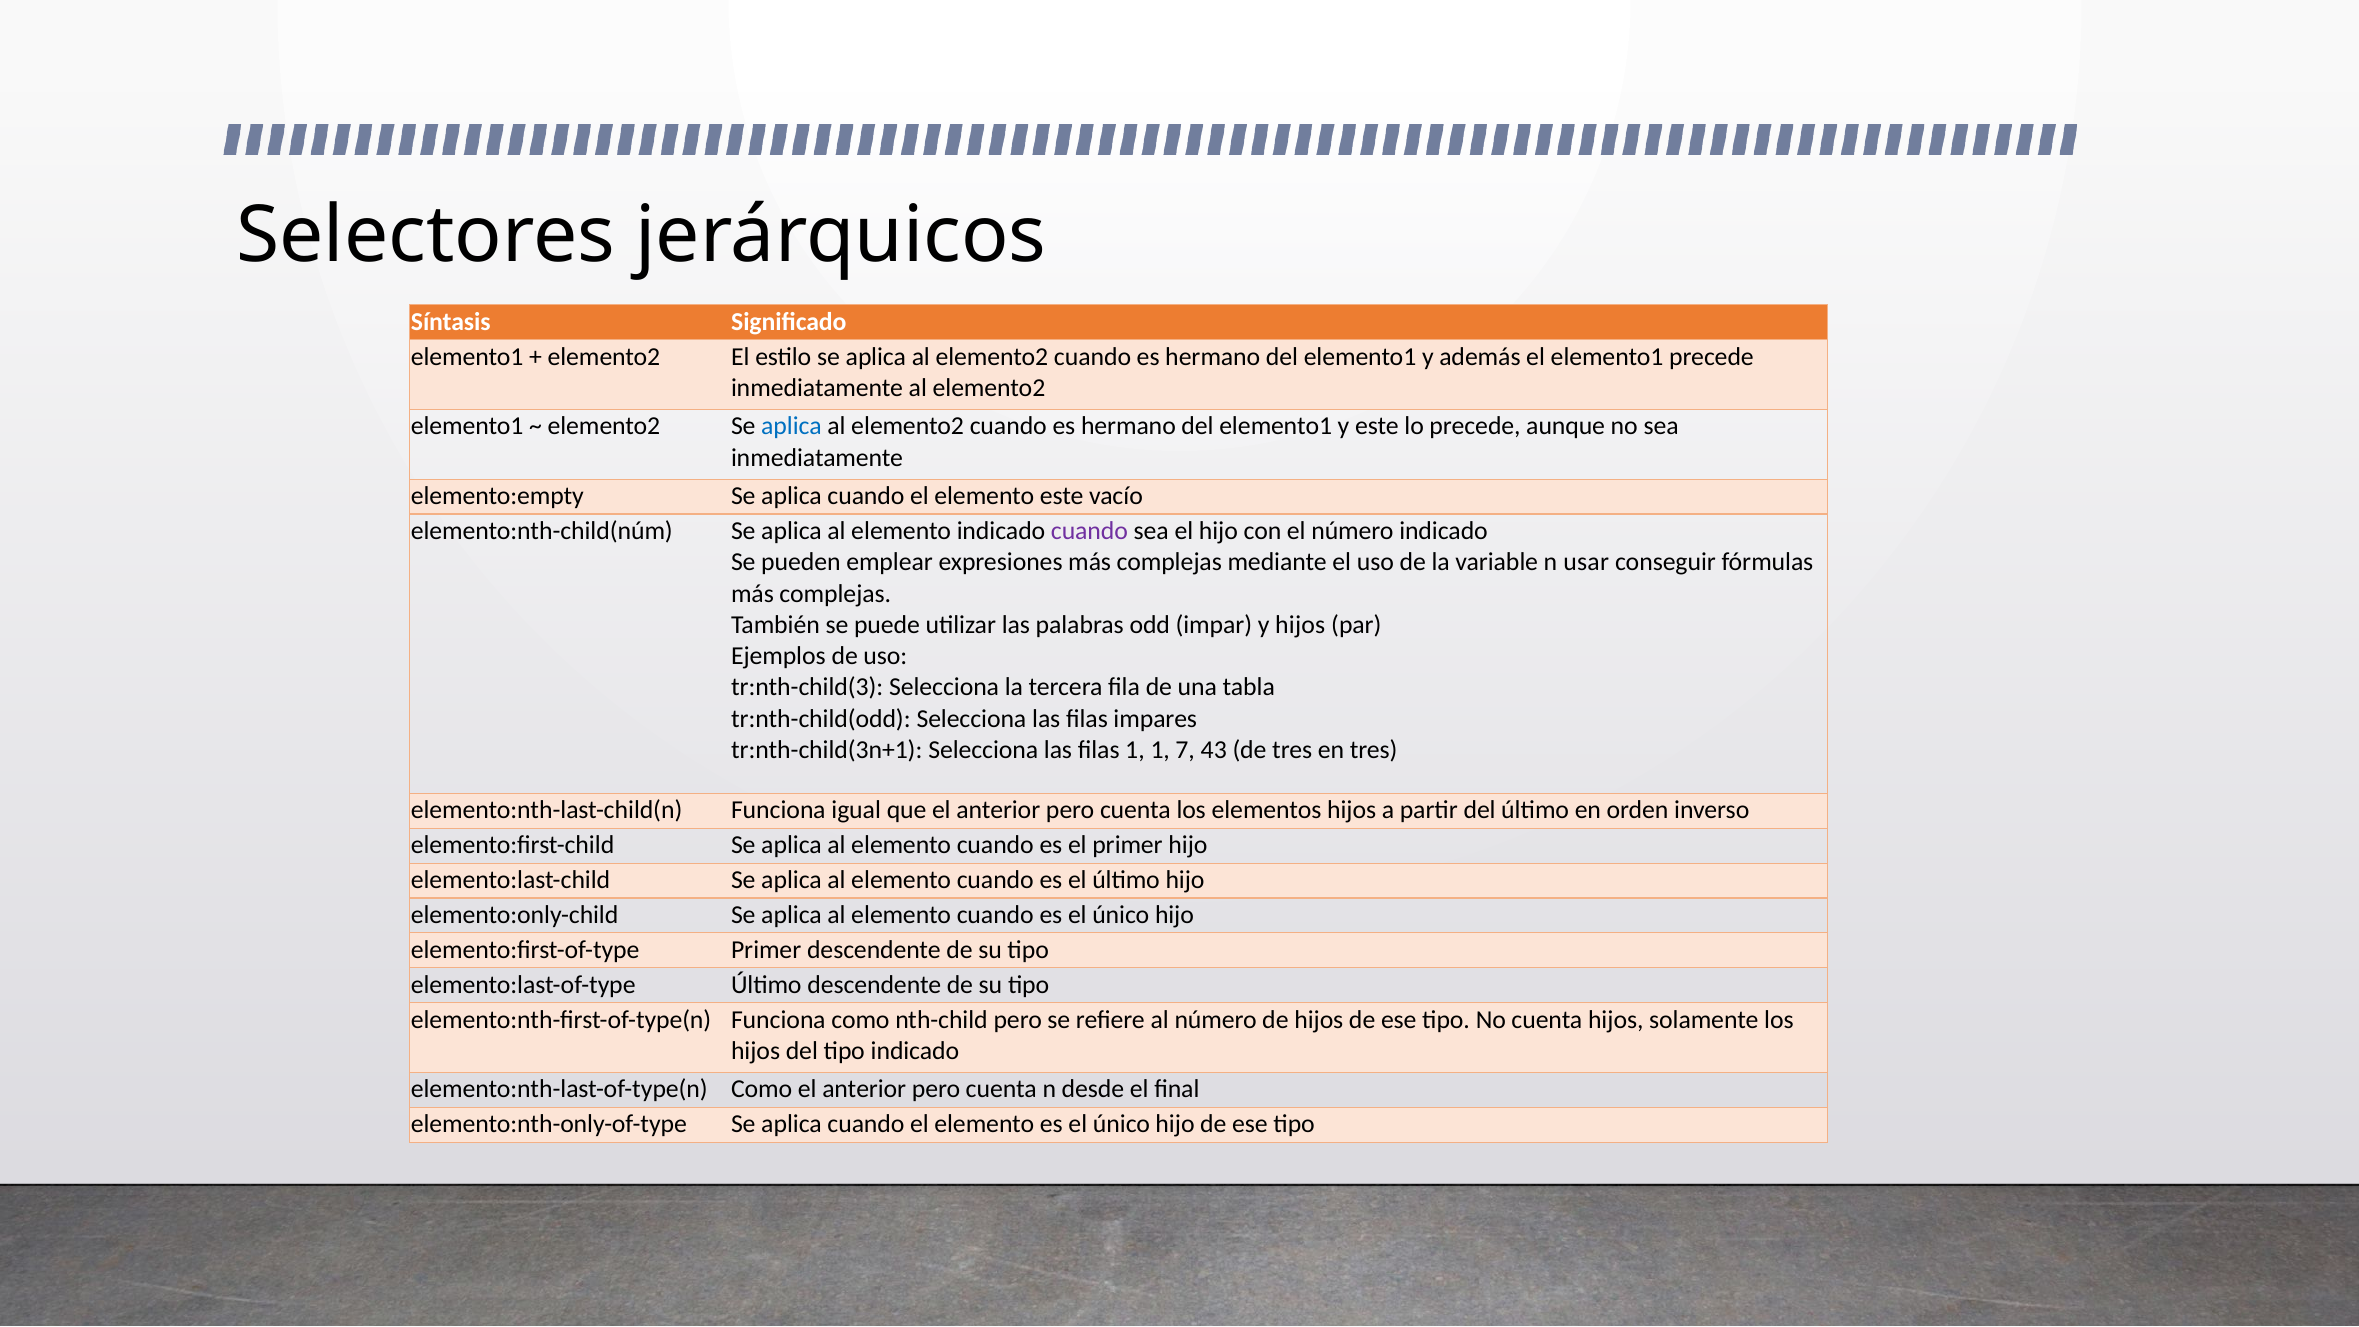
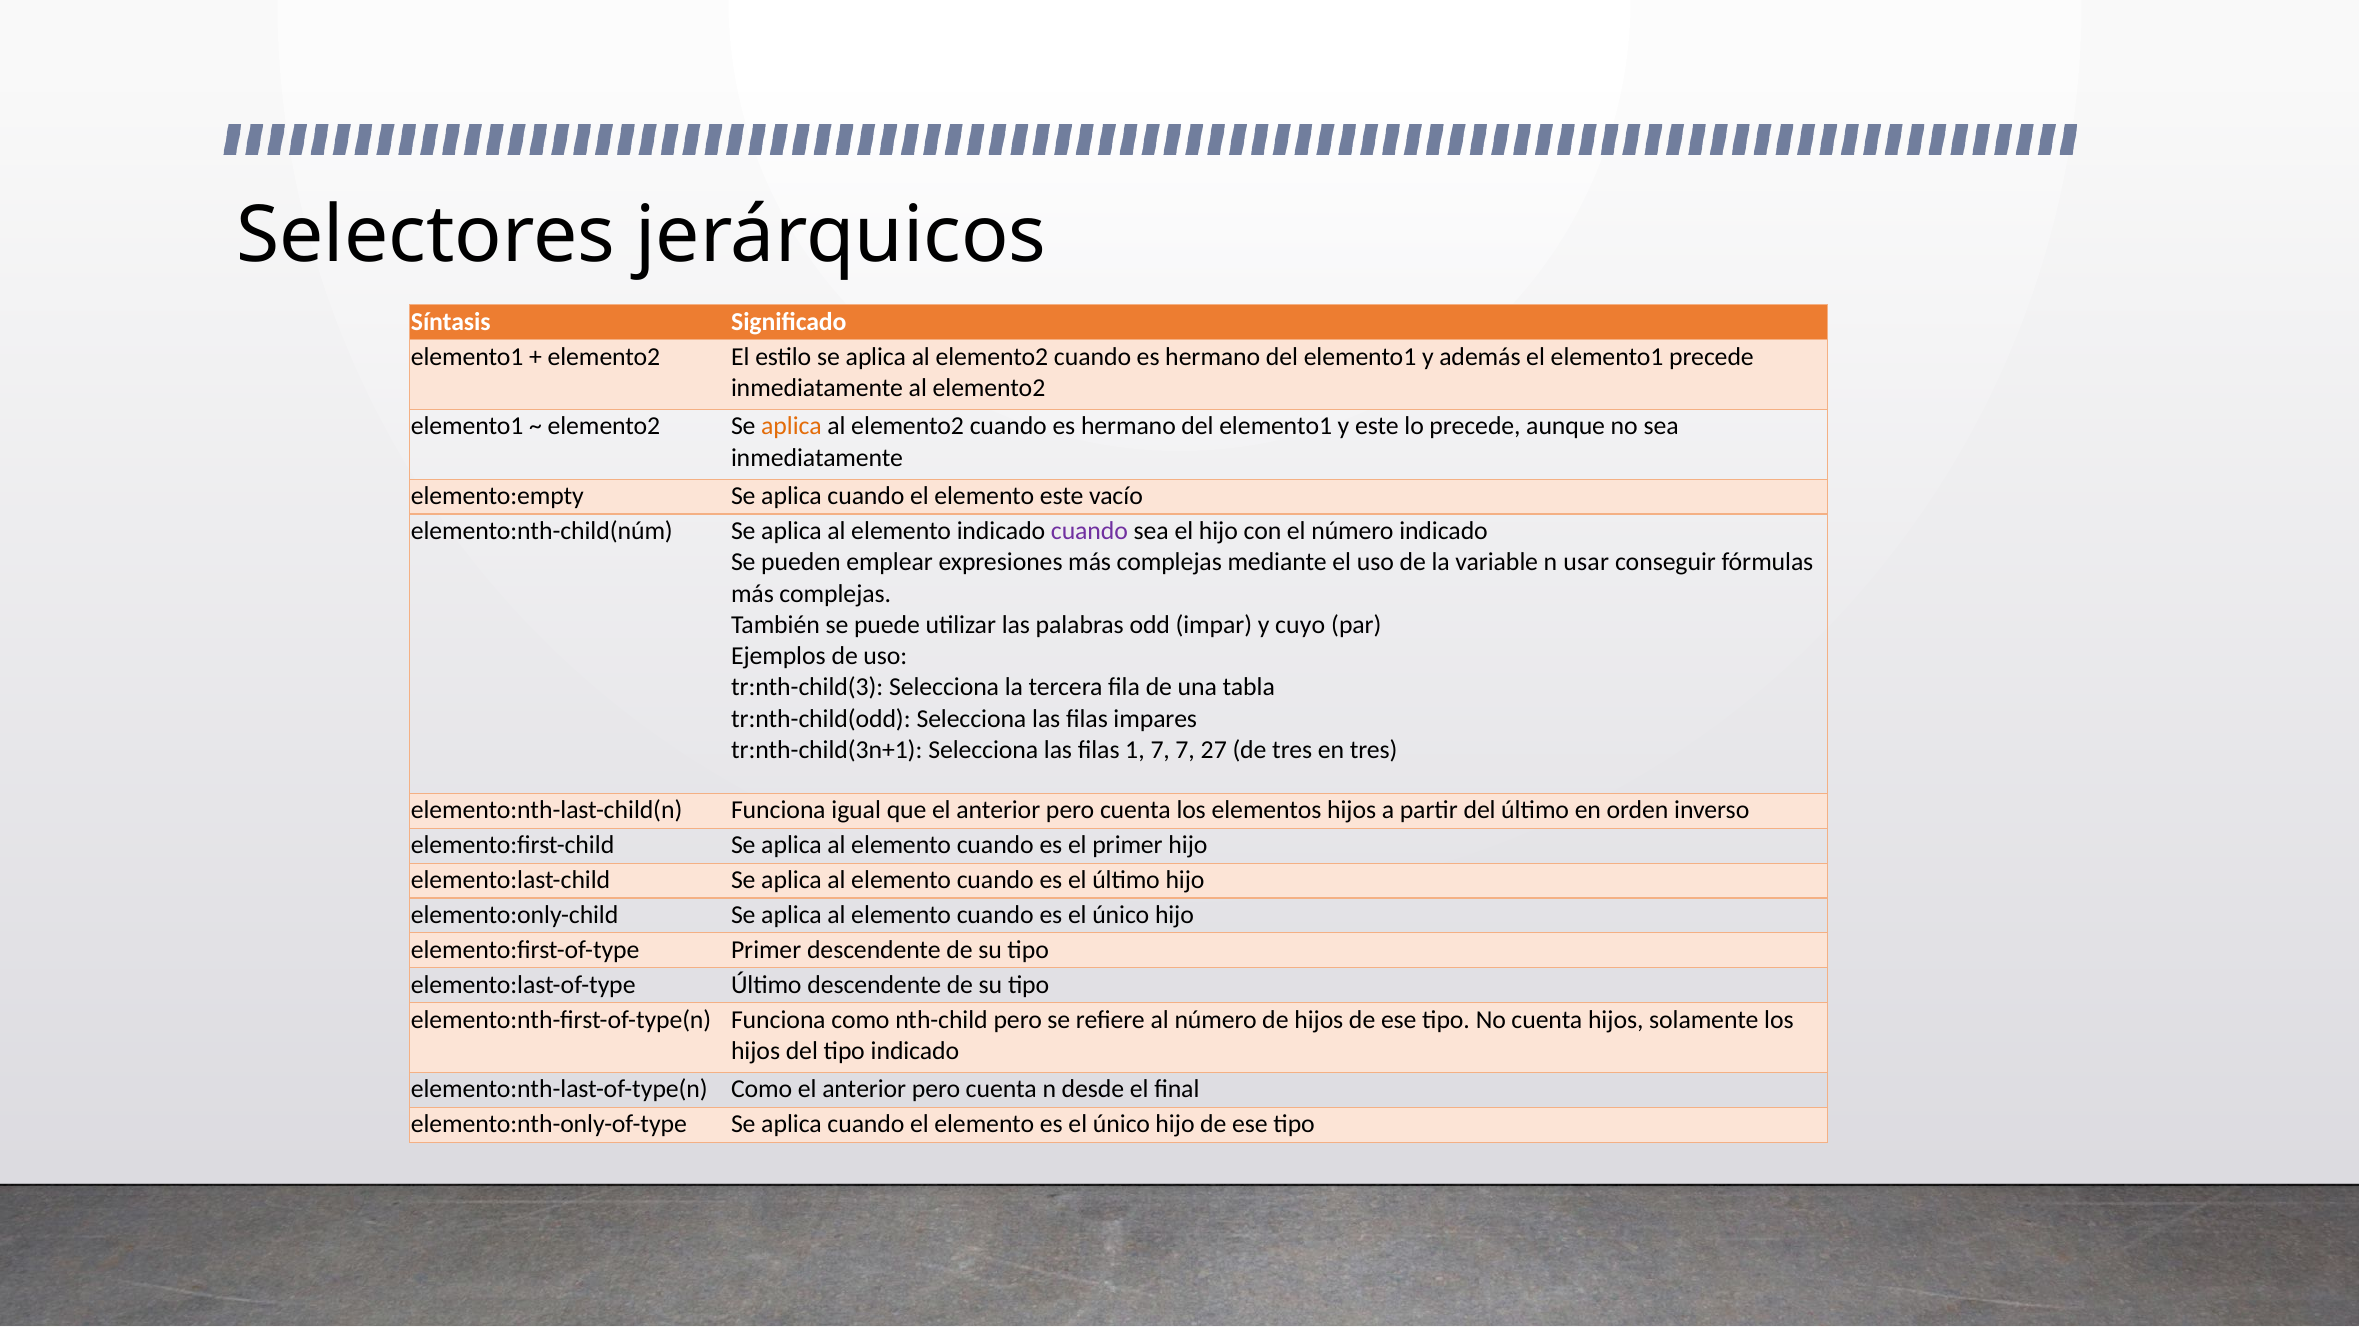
aplica at (792, 426) colour: blue -> orange
y hijos: hijos -> cuyo
1 1: 1 -> 7
43: 43 -> 27
